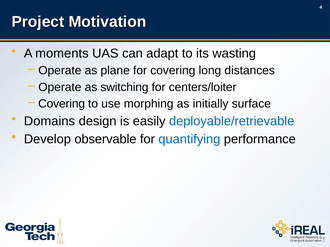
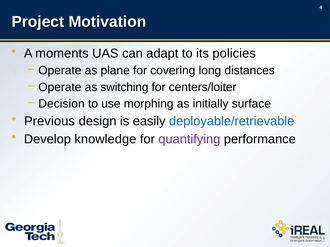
wasting: wasting -> policies
Covering at (62, 104): Covering -> Decision
Domains: Domains -> Previous
observable: observable -> knowledge
quantifying colour: blue -> purple
